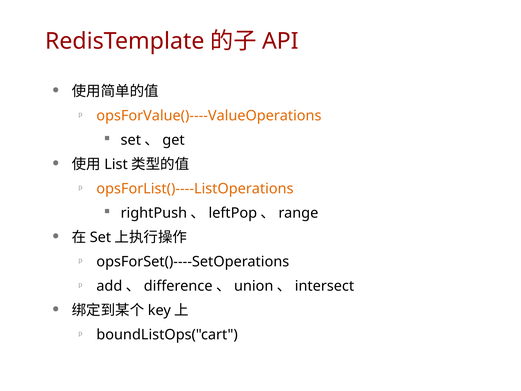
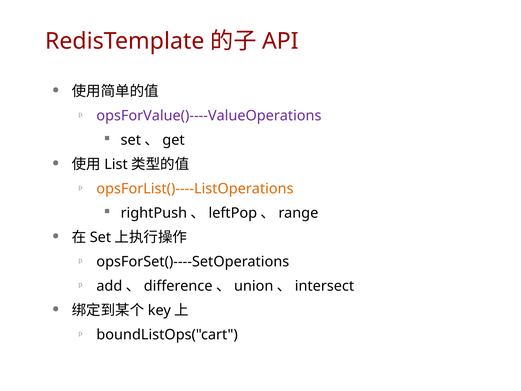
opsForValue()----ValueOperations colour: orange -> purple
